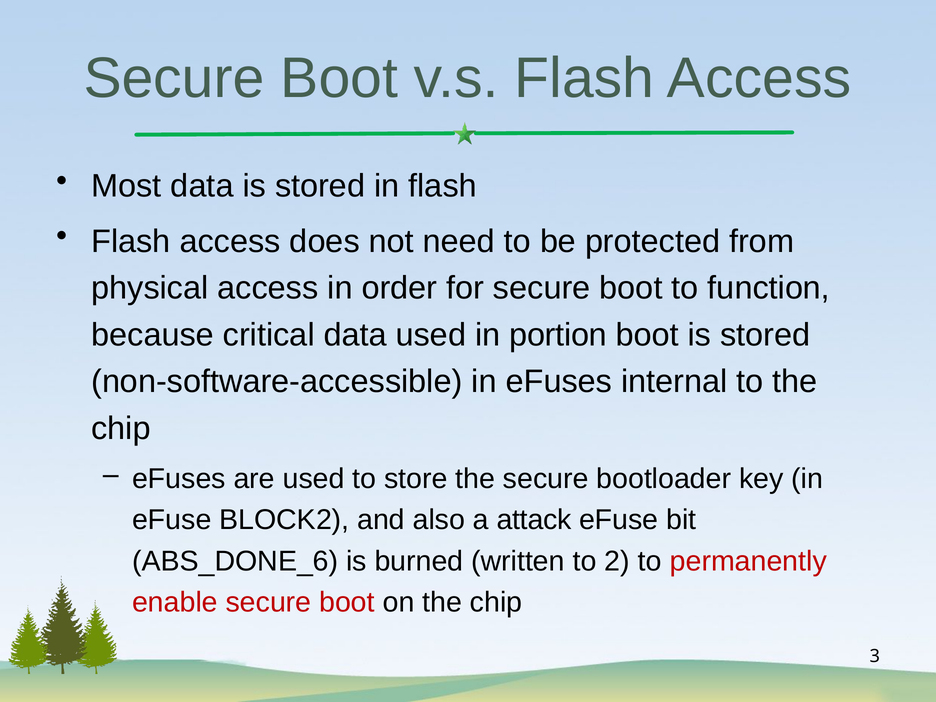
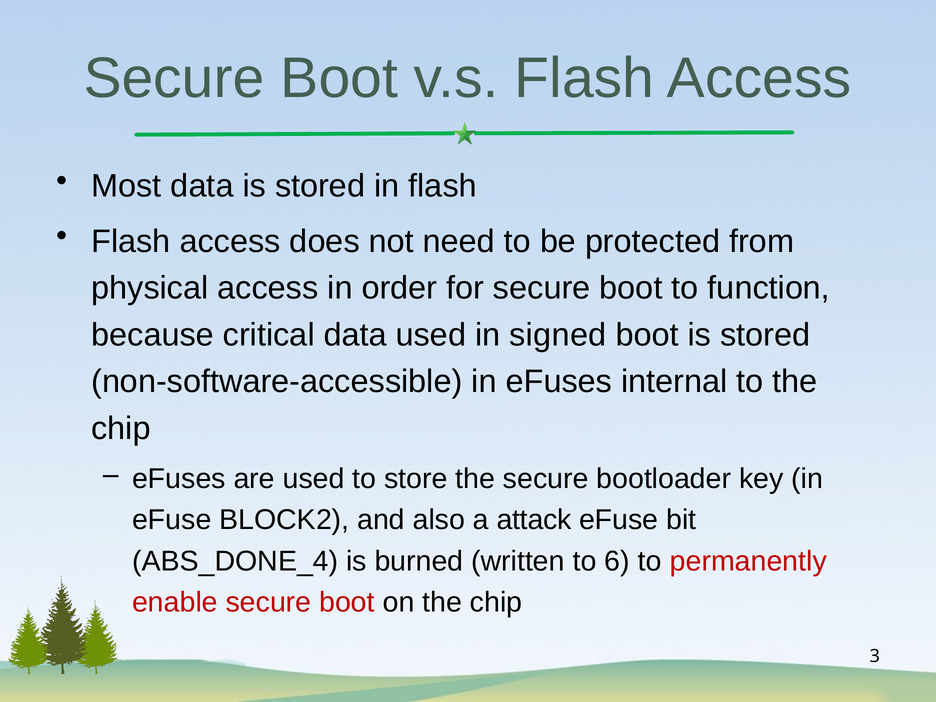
portion: portion -> signed
ABS_DONE_6: ABS_DONE_6 -> ABS_DONE_4
2: 2 -> 6
